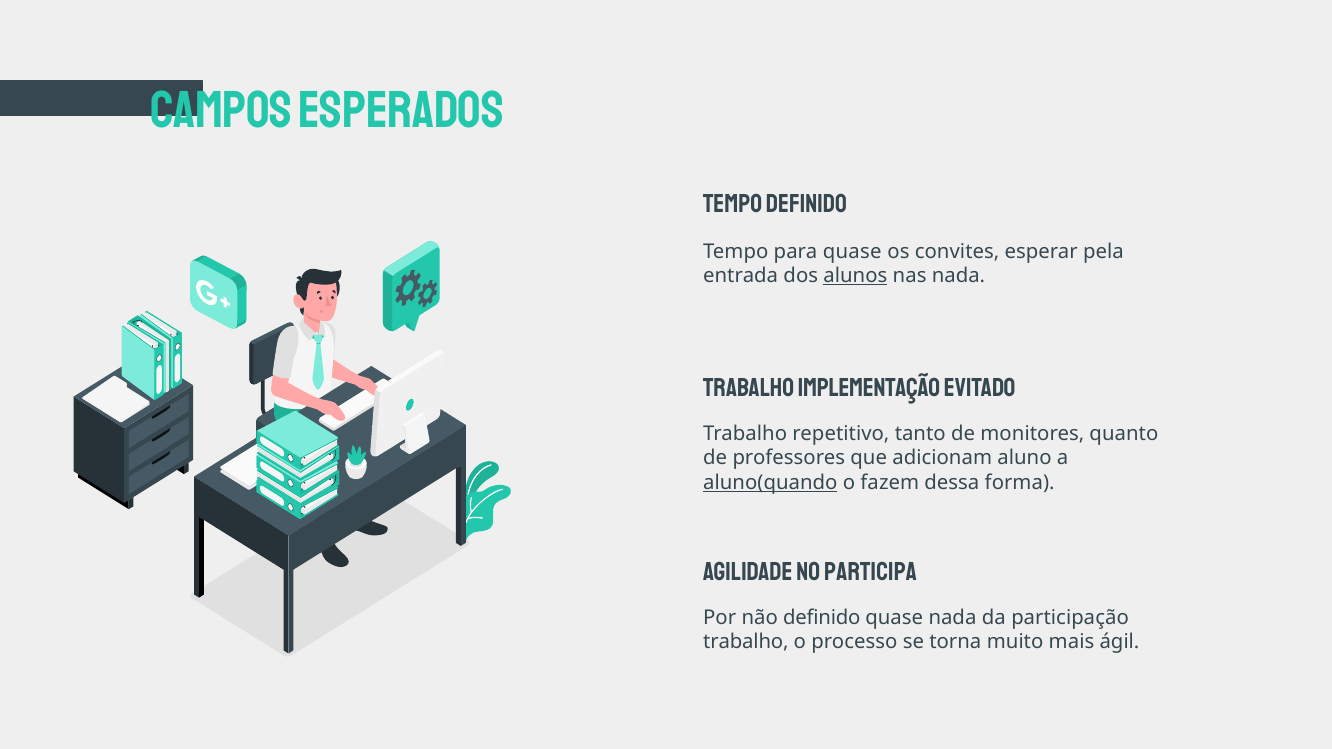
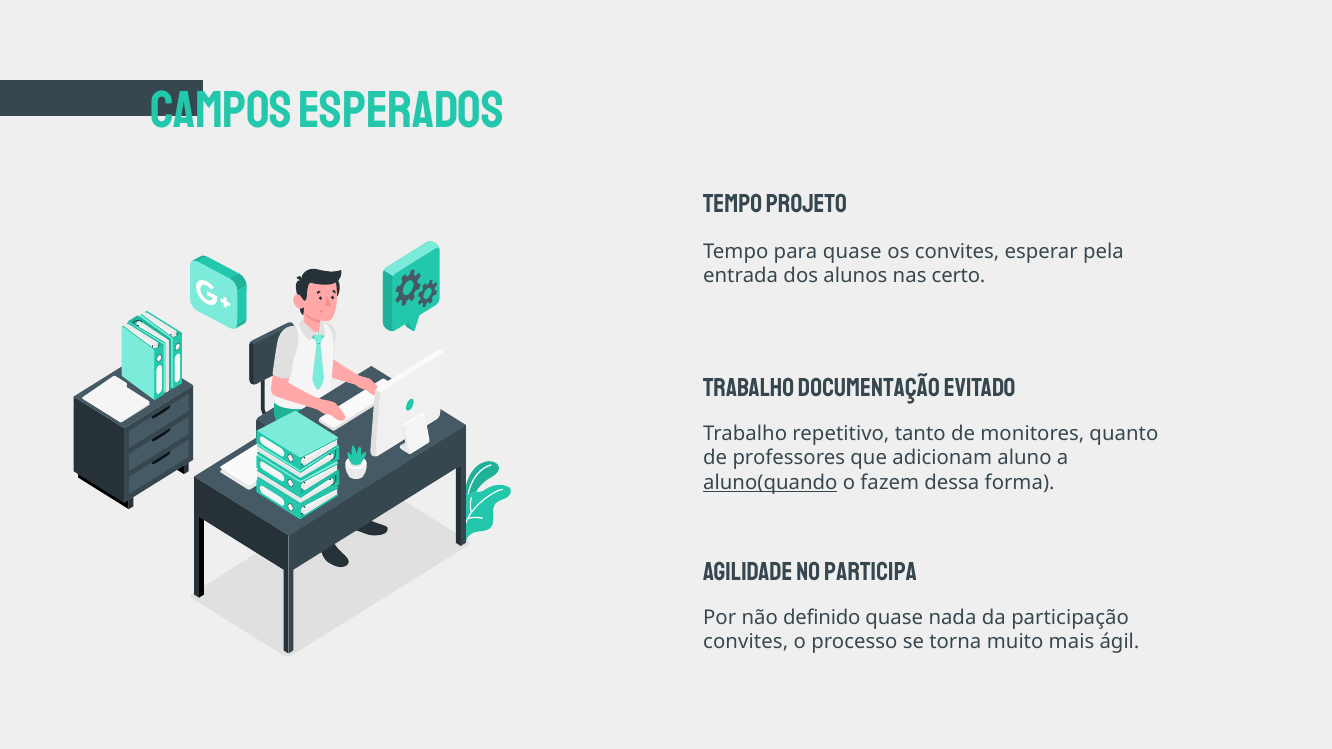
Tempo definido: definido -> projeto
alunos underline: present -> none
nas nada: nada -> certo
implementação: implementação -> documentação
trabalho at (746, 642): trabalho -> convites
